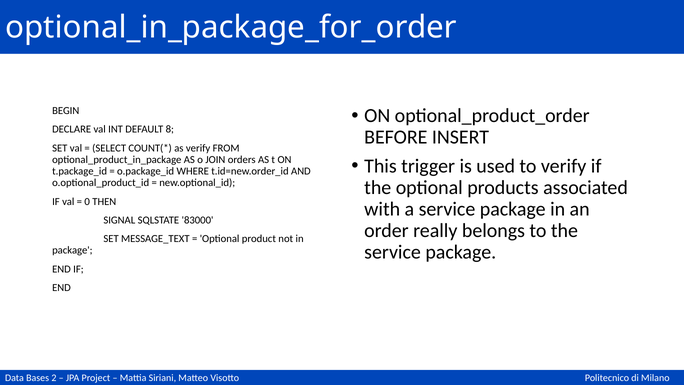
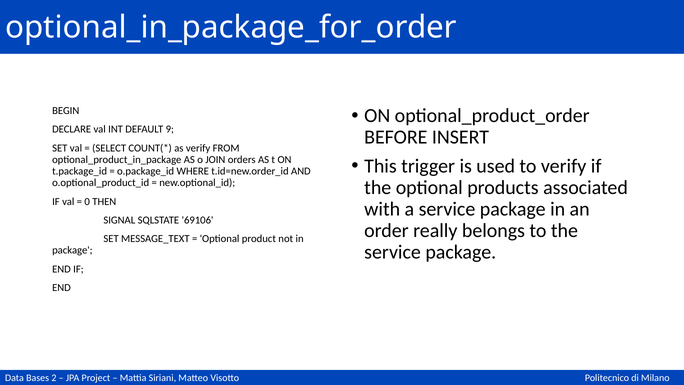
8: 8 -> 9
83000: 83000 -> 69106
